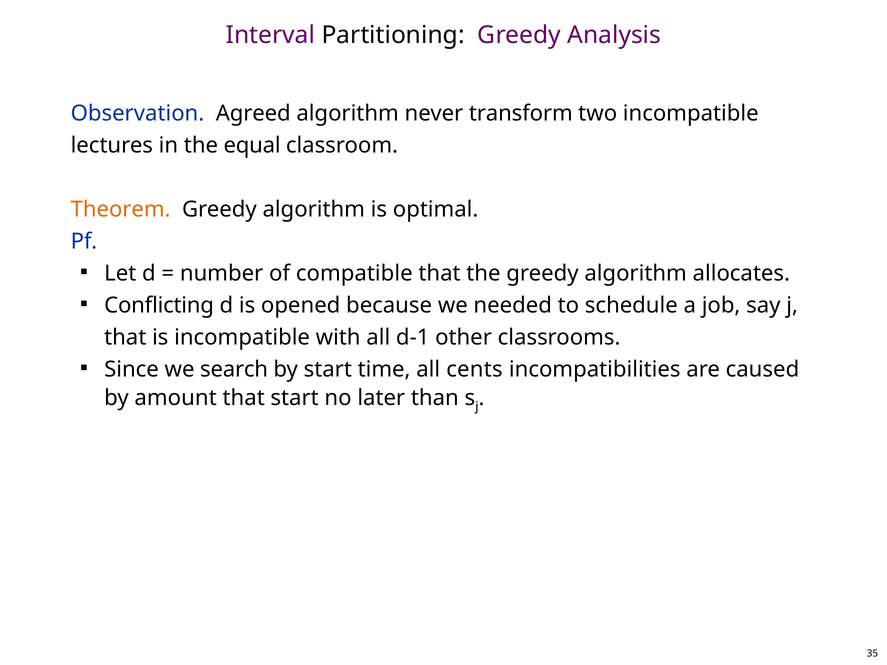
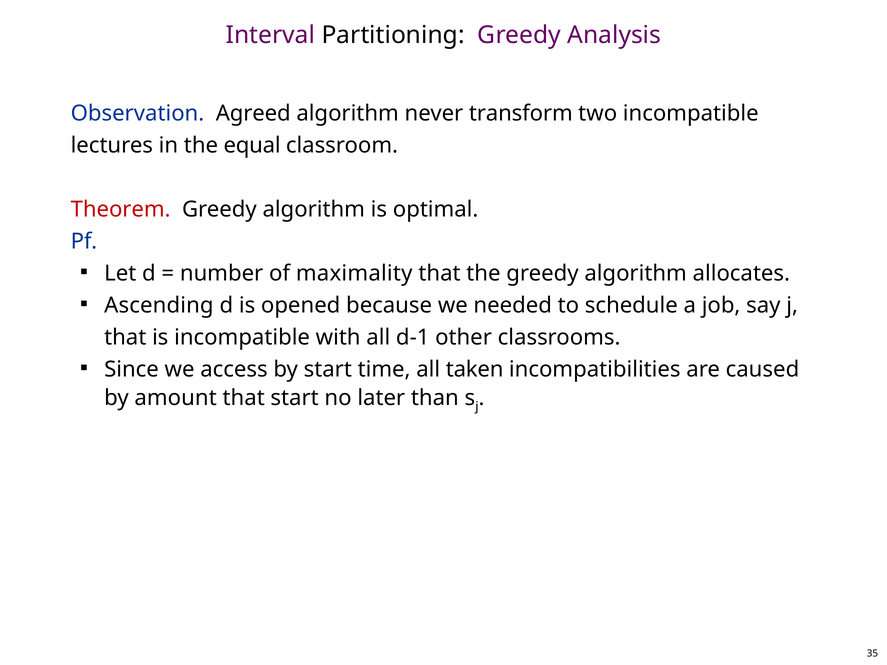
Theorem colour: orange -> red
compatible: compatible -> maximality
Conflicting: Conflicting -> Ascending
search: search -> access
cents: cents -> taken
